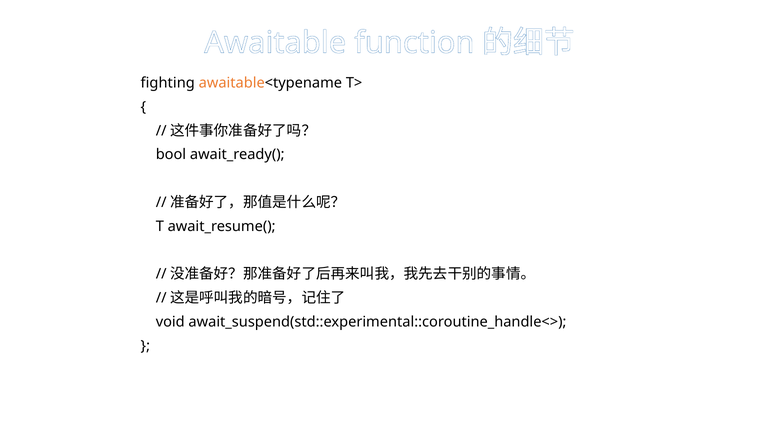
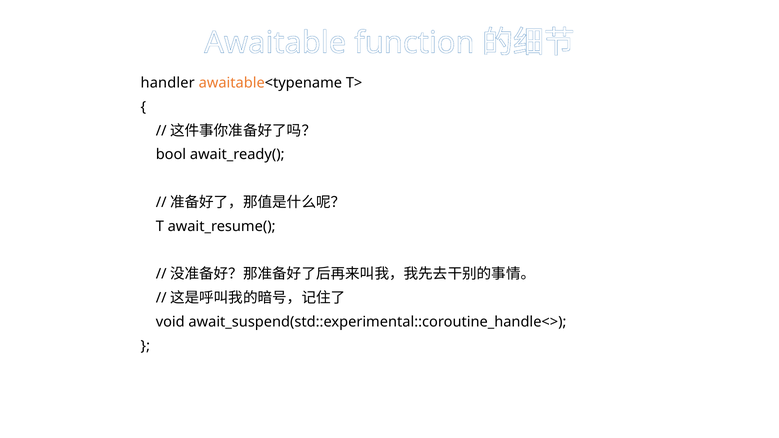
fighting: fighting -> handler
